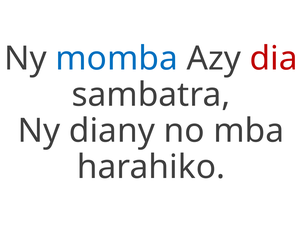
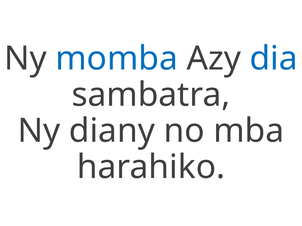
dia colour: red -> blue
